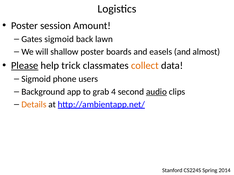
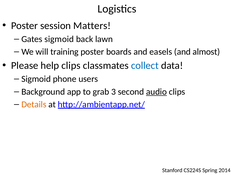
Amount: Amount -> Matters
shallow: shallow -> training
Please underline: present -> none
help trick: trick -> clips
collect colour: orange -> blue
4: 4 -> 3
